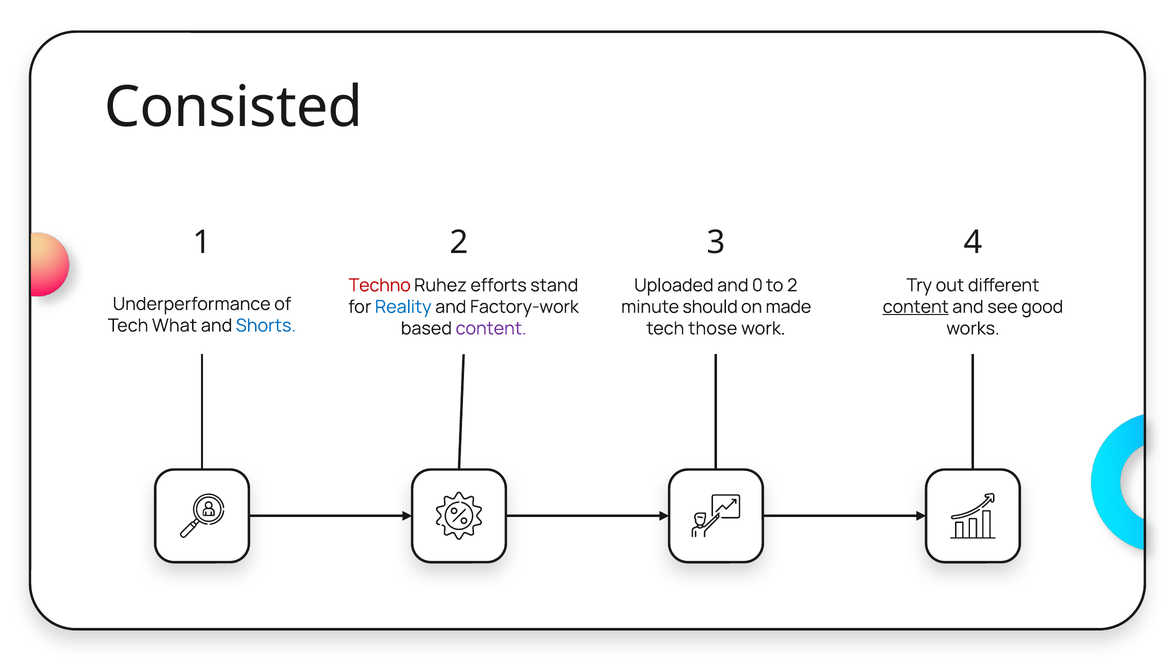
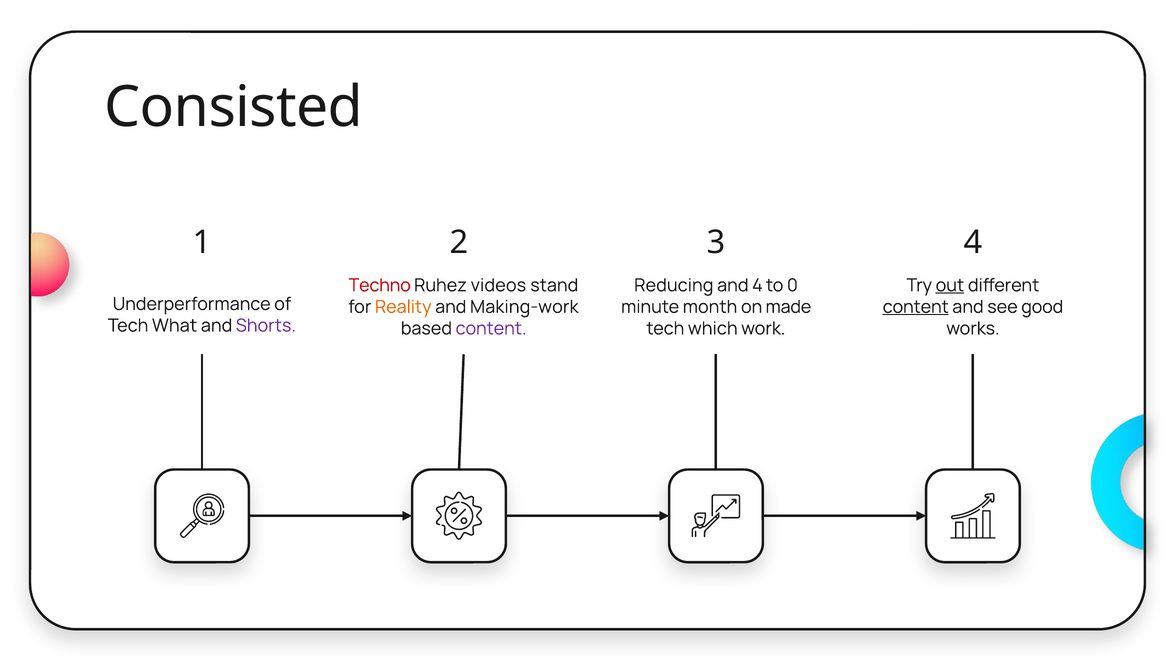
efforts: efforts -> videos
Uploaded: Uploaded -> Reducing
and 0: 0 -> 4
to 2: 2 -> 0
out underline: none -> present
Reality colour: blue -> orange
Factory-work: Factory-work -> Making-work
should: should -> month
Shorts colour: blue -> purple
those: those -> which
